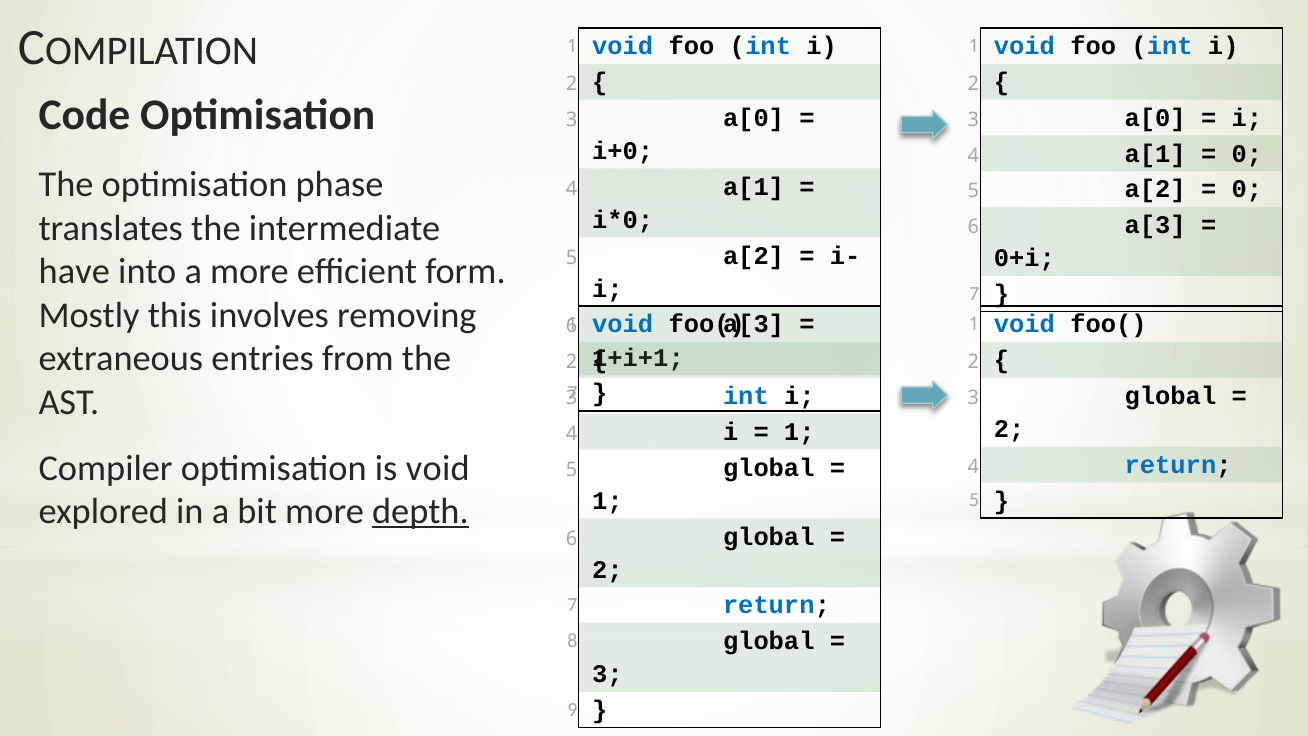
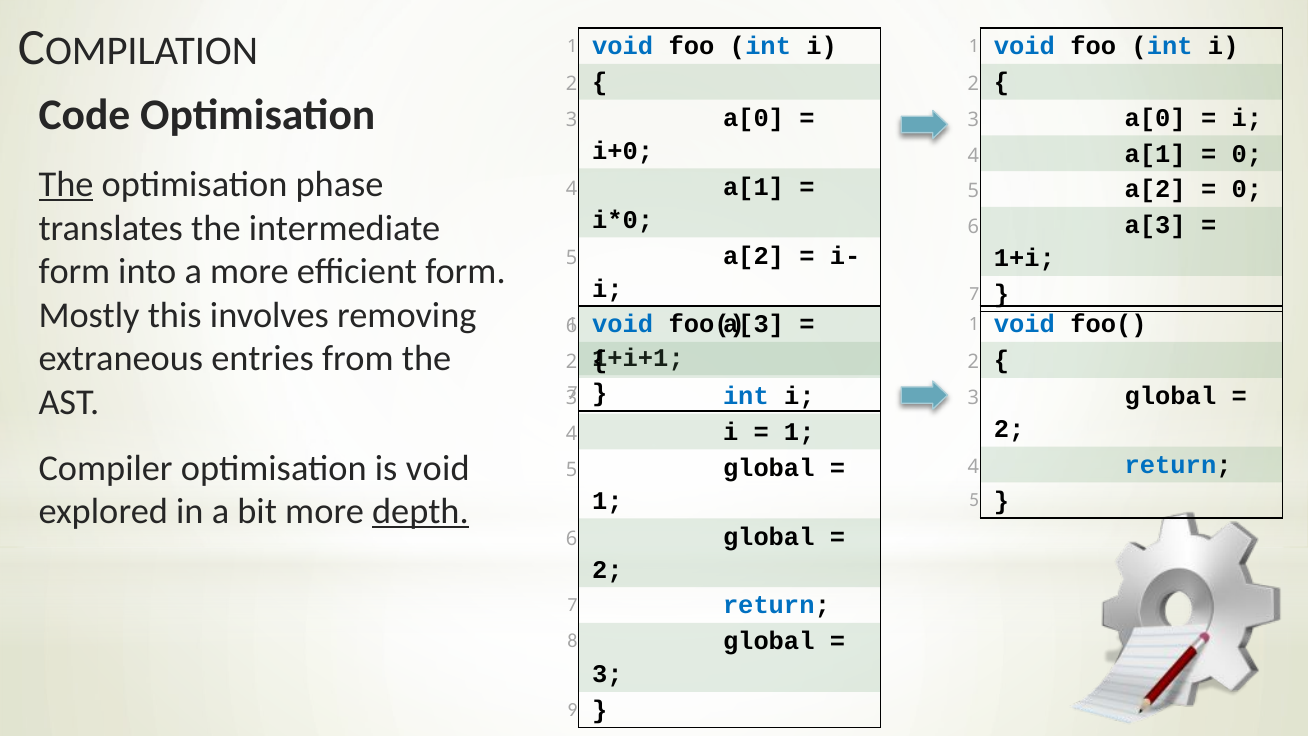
The at (66, 184) underline: none -> present
0+i: 0+i -> 1+i
have at (74, 272): have -> form
